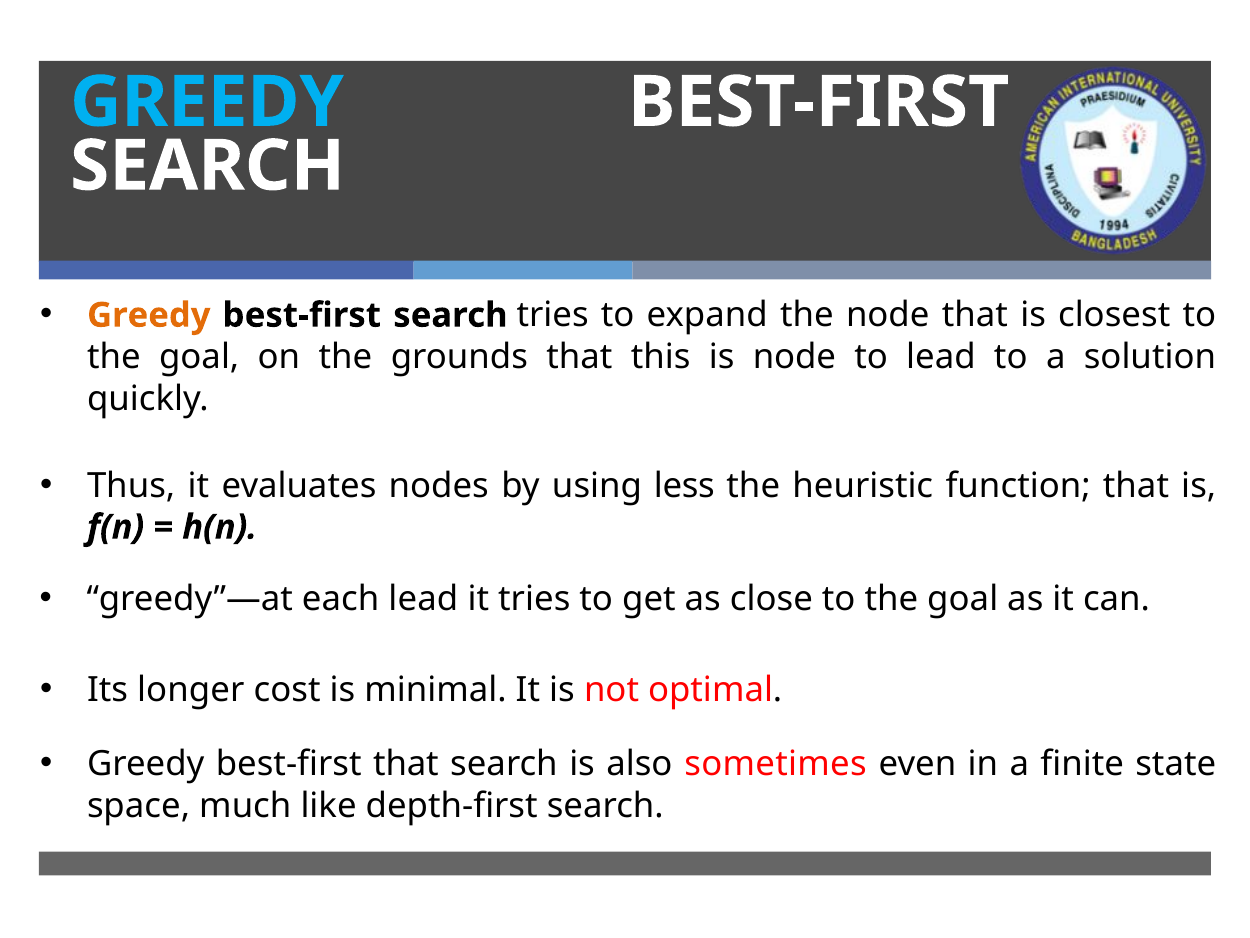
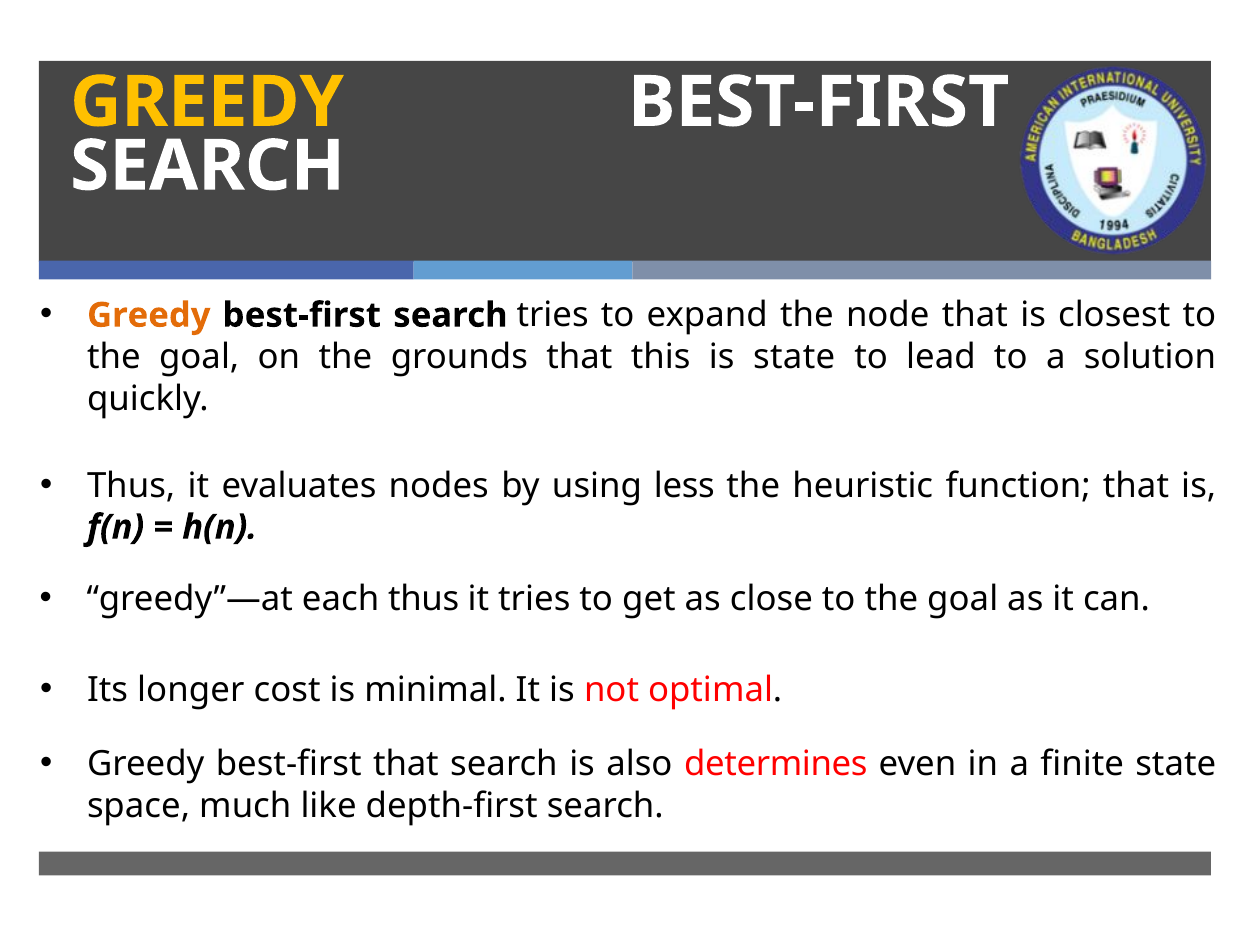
GREEDY at (207, 102) colour: light blue -> yellow
is node: node -> state
each lead: lead -> thus
sometimes: sometimes -> determines
